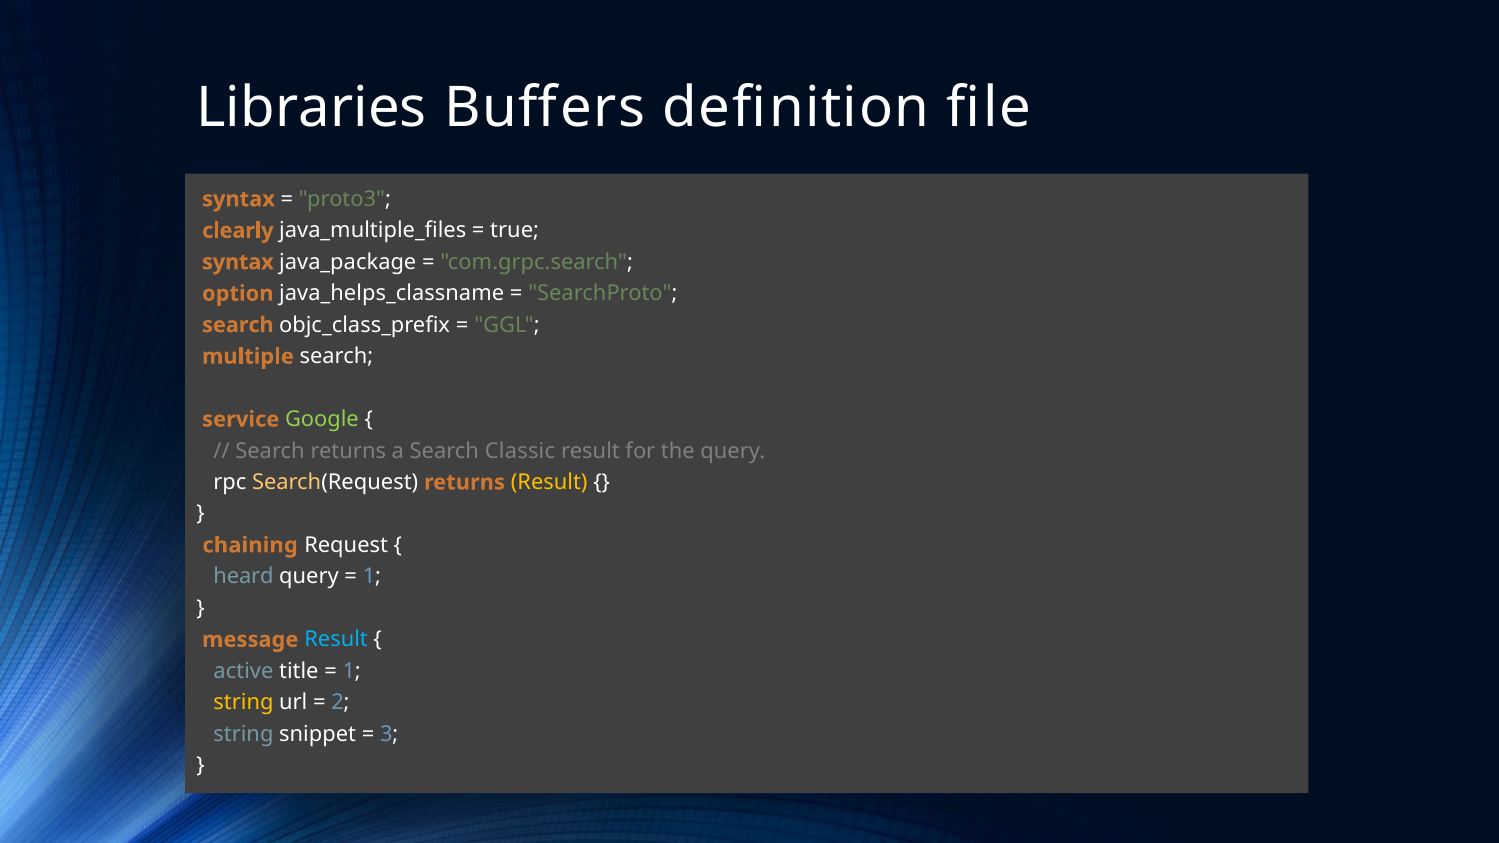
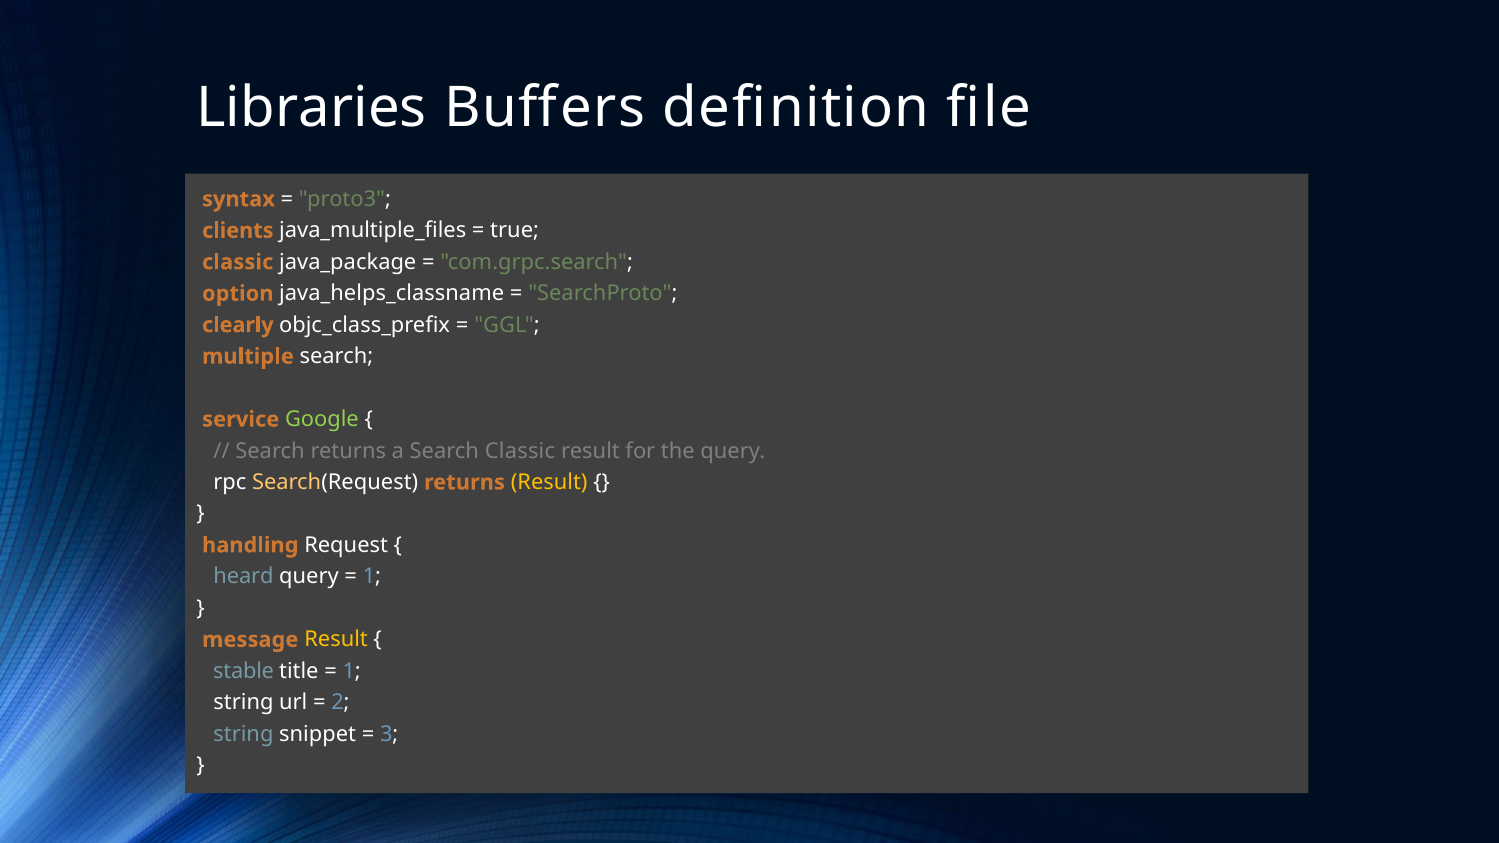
clearly: clearly -> clients
syntax at (238, 262): syntax -> classic
search at (238, 325): search -> clearly
chaining: chaining -> handling
Result at (336, 640) colour: light blue -> yellow
active: active -> stable
string at (243, 703) colour: yellow -> white
